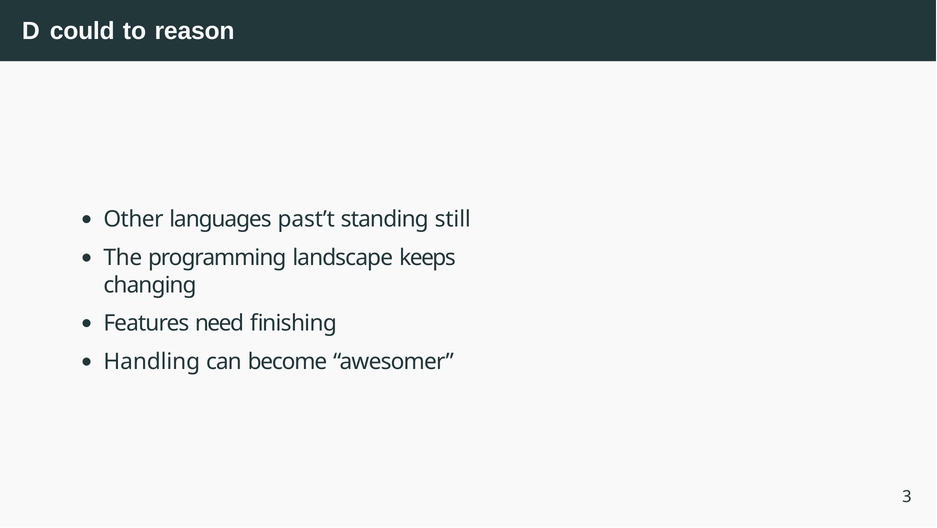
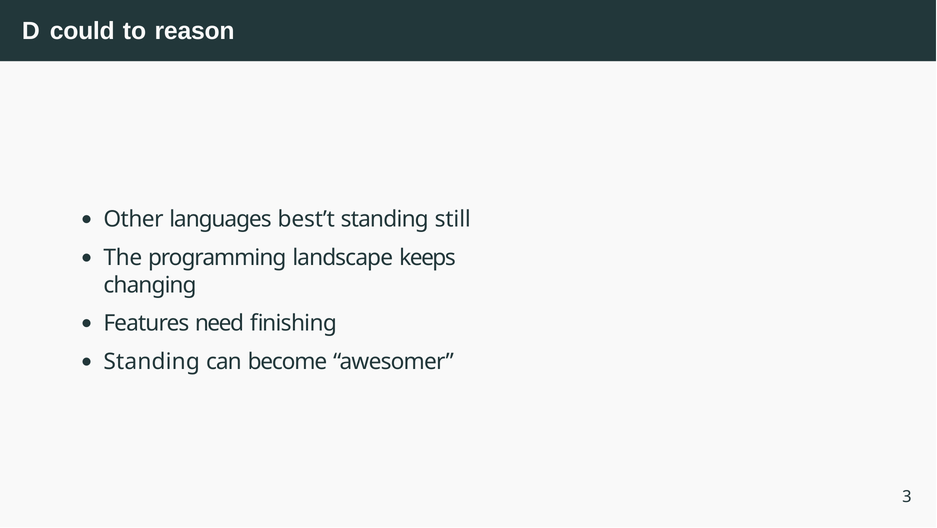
past’t: past’t -> best’t
Handling at (152, 361): Handling -> Standing
